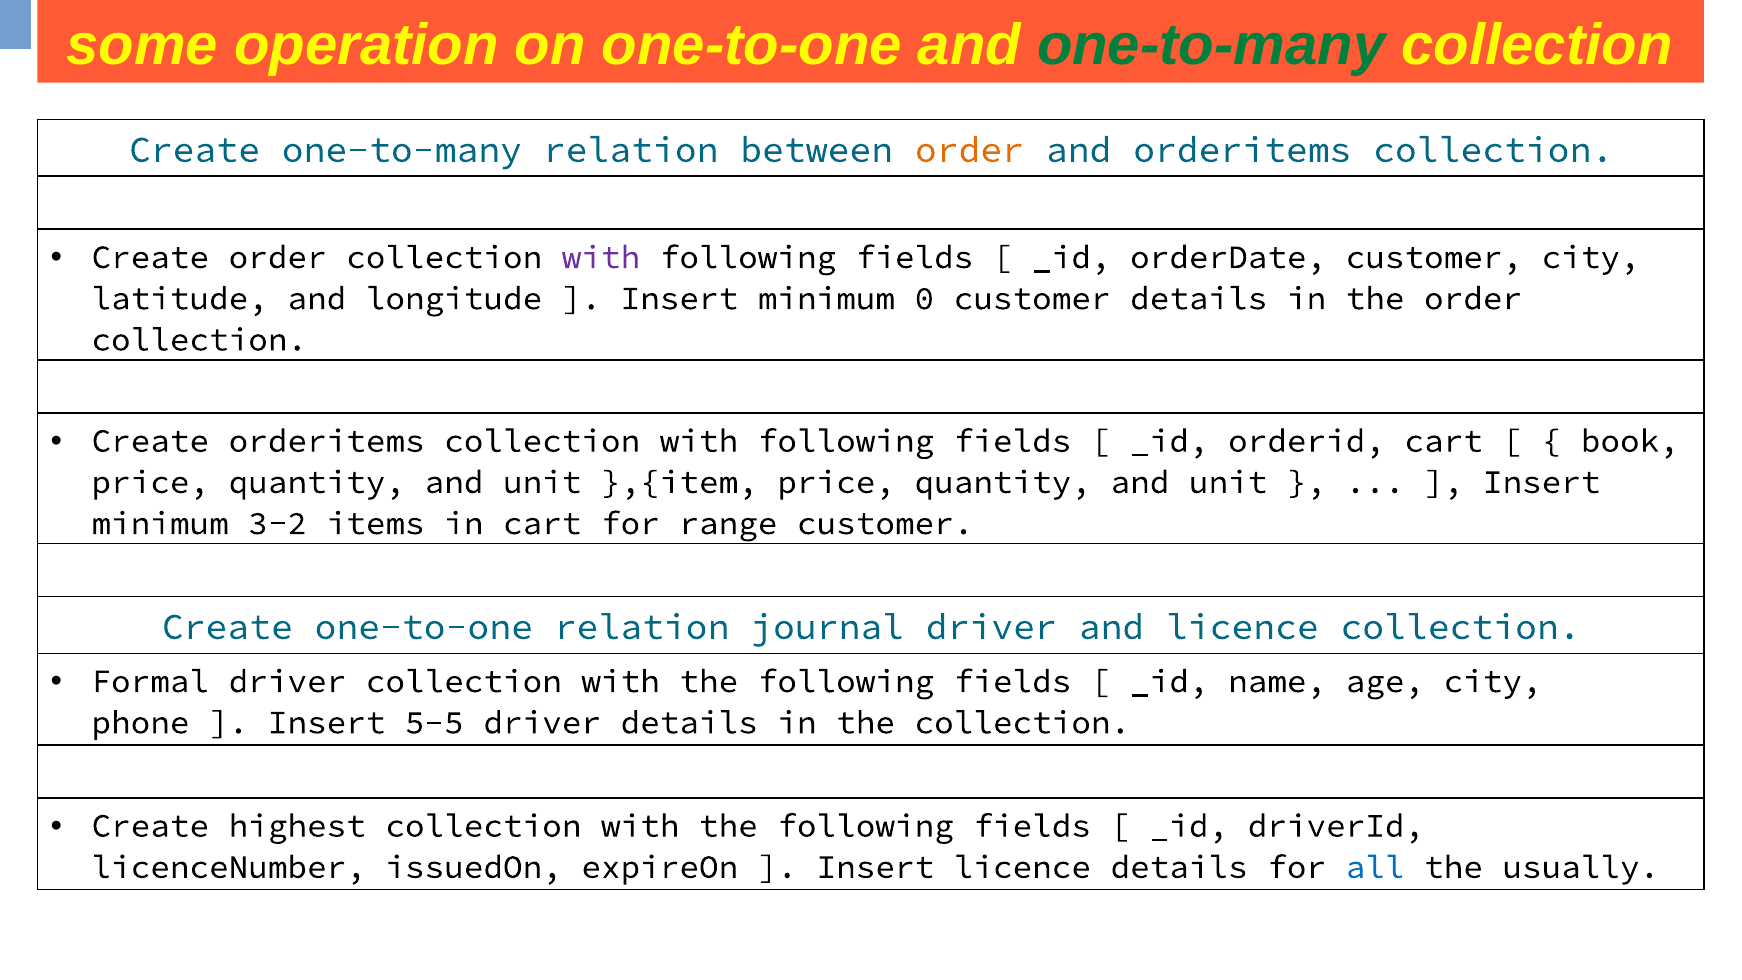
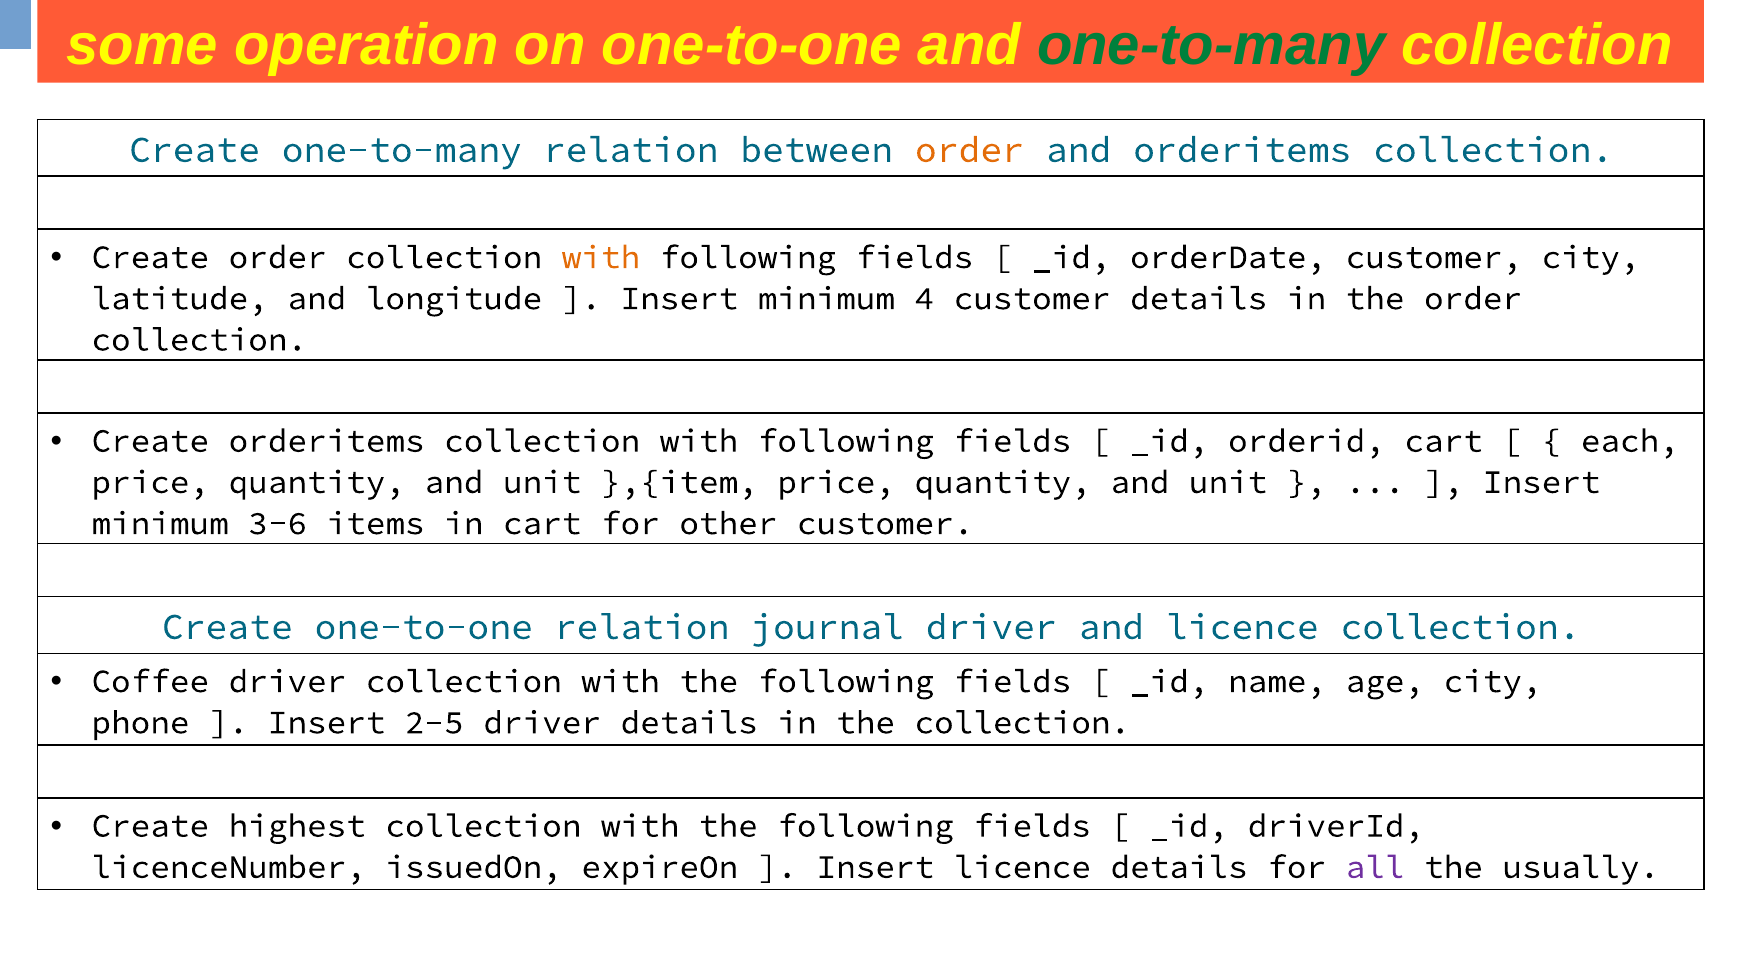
with at (601, 257) colour: purple -> orange
0: 0 -> 4
book: book -> each
3-2: 3-2 -> 3-6
range: range -> other
Formal: Formal -> Coffee
5-5: 5-5 -> 2-5
all colour: blue -> purple
